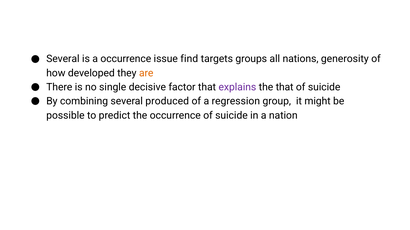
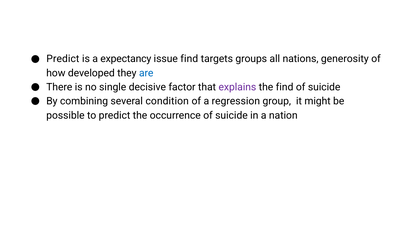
Several at (63, 59): Several -> Predict
a occurrence: occurrence -> expectancy
are colour: orange -> blue
the that: that -> find
produced: produced -> condition
